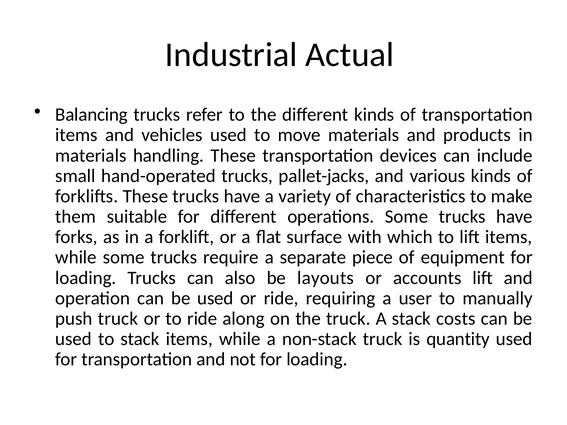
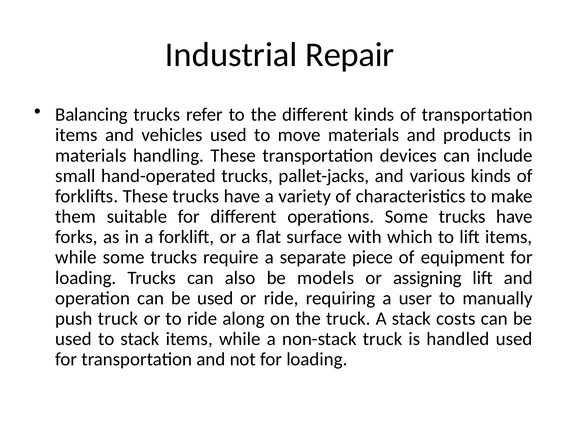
Actual: Actual -> Repair
layouts: layouts -> models
accounts: accounts -> assigning
quantity: quantity -> handled
